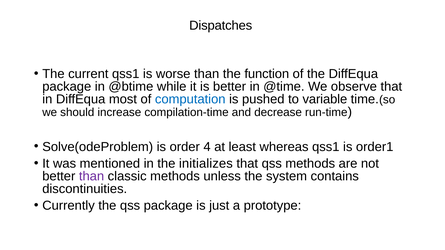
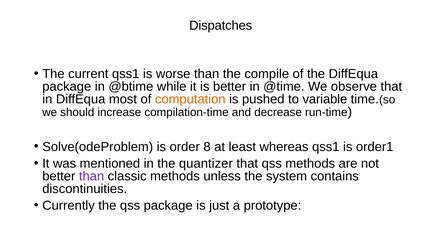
function: function -> compile
computation colour: blue -> orange
4: 4 -> 8
initializes: initializes -> quantizer
